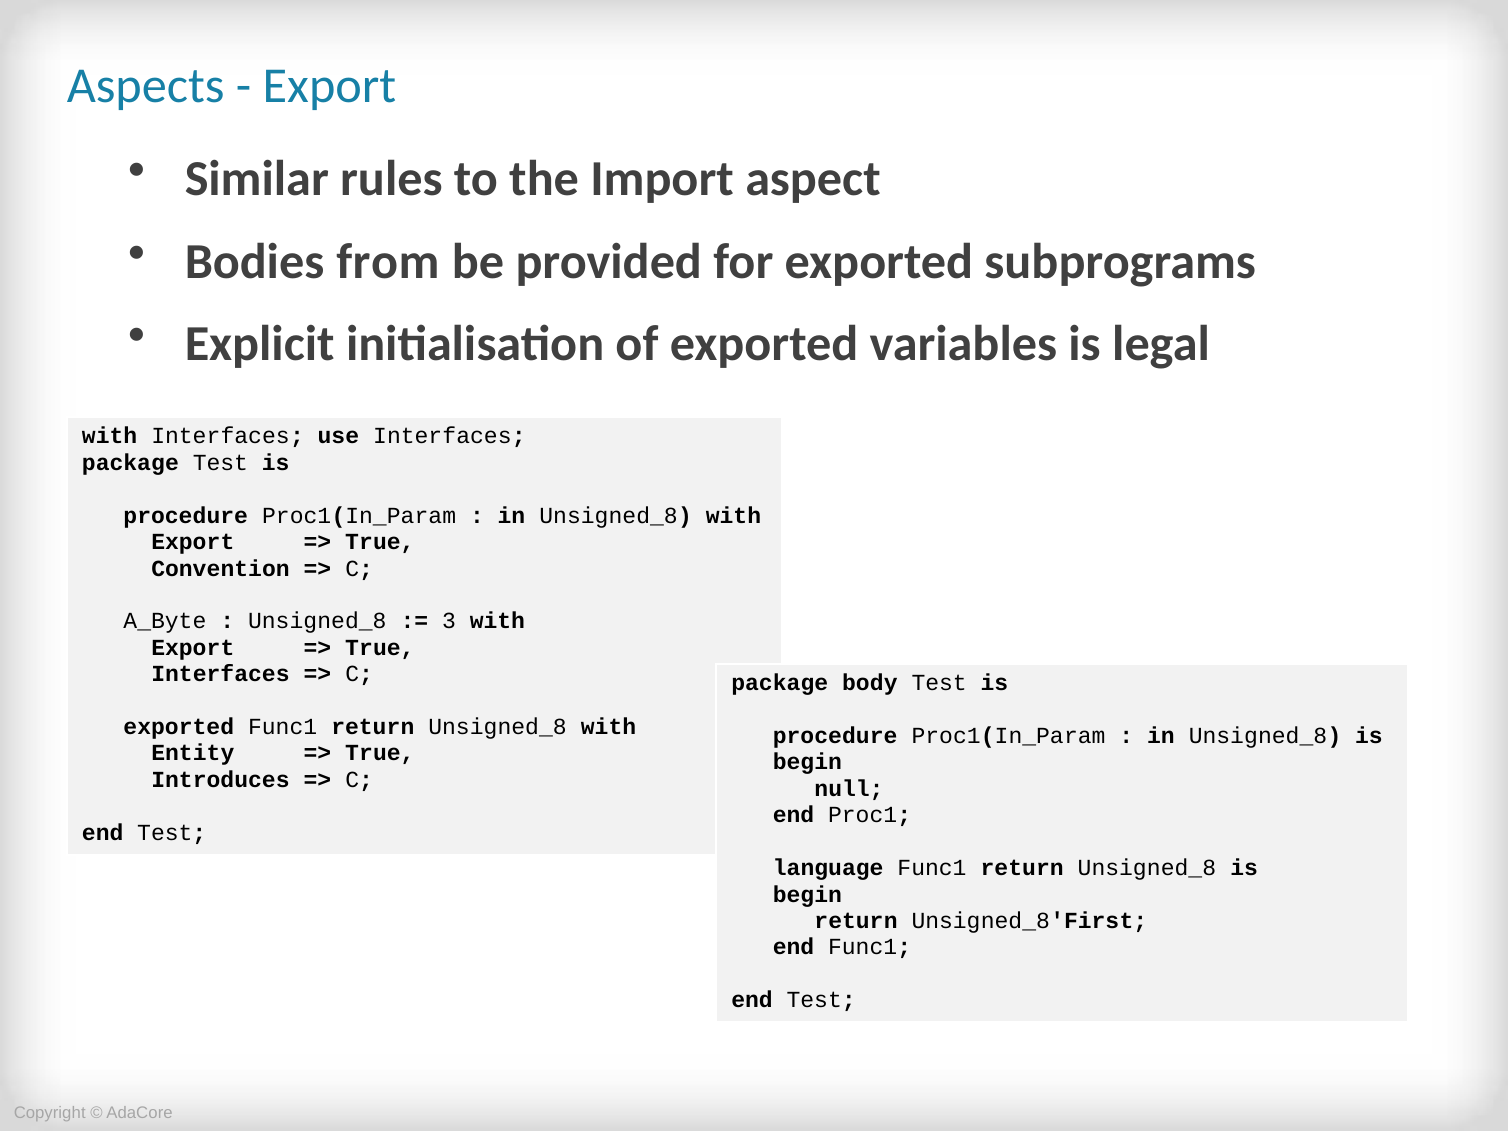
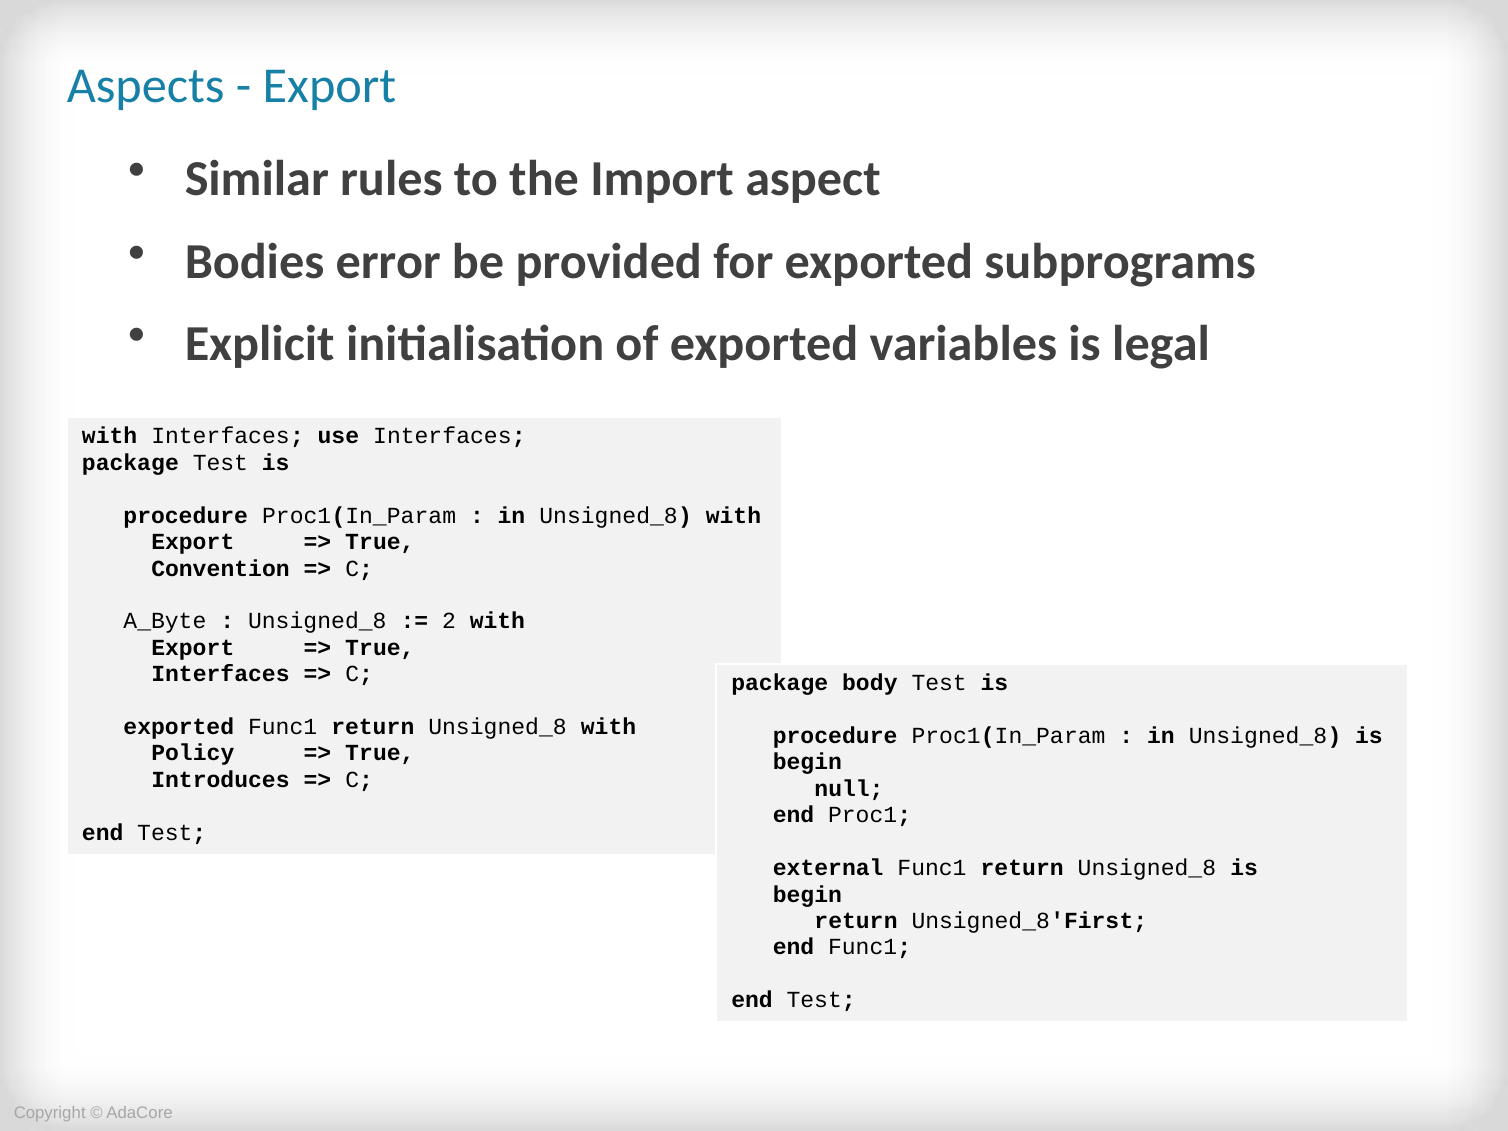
from: from -> error
3: 3 -> 2
Entity: Entity -> Policy
language: language -> external
